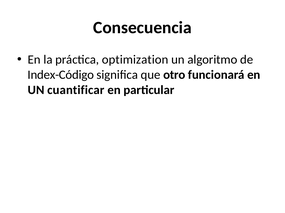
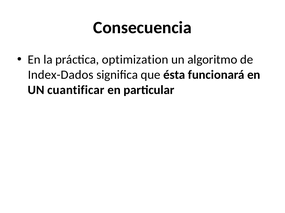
Index-Código: Index-Código -> Index-Dados
otro: otro -> ésta
